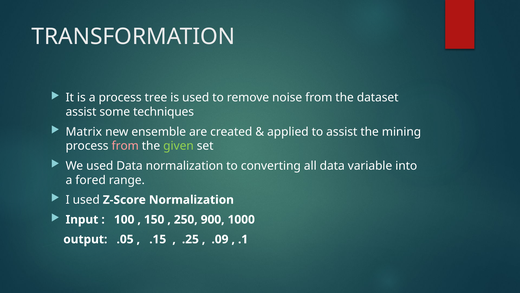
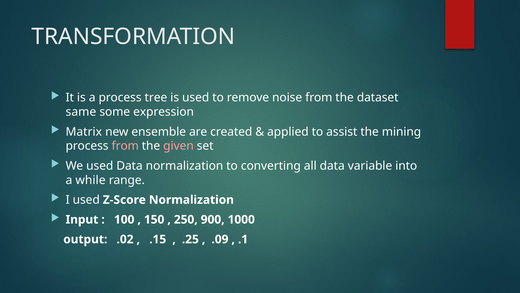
assist at (81, 112): assist -> same
techniques: techniques -> expression
given colour: light green -> pink
fored: fored -> while
.05: .05 -> .02
